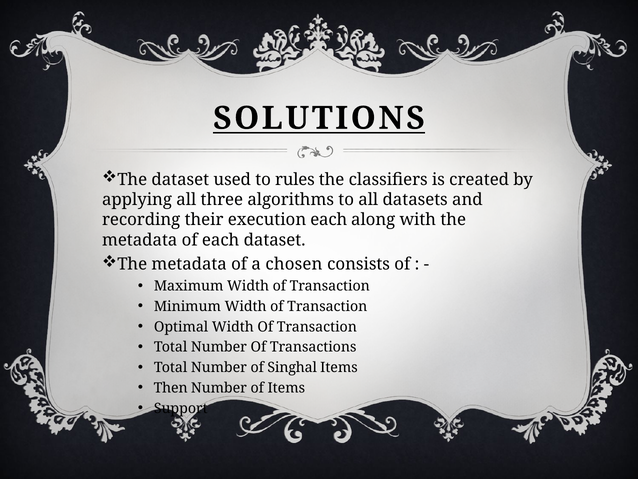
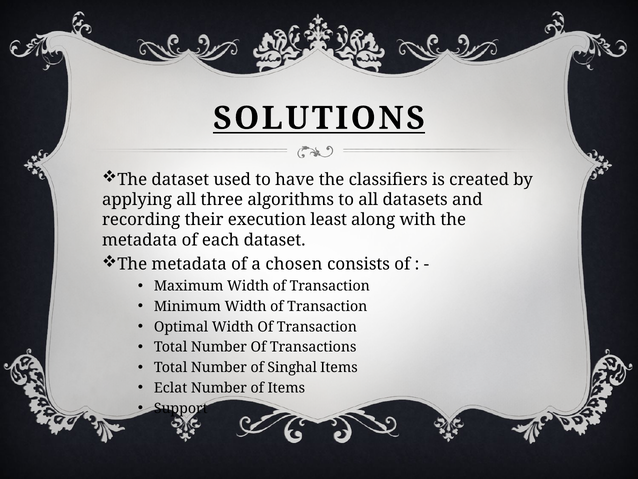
rules: rules -> have
execution each: each -> least
Then: Then -> Eclat
